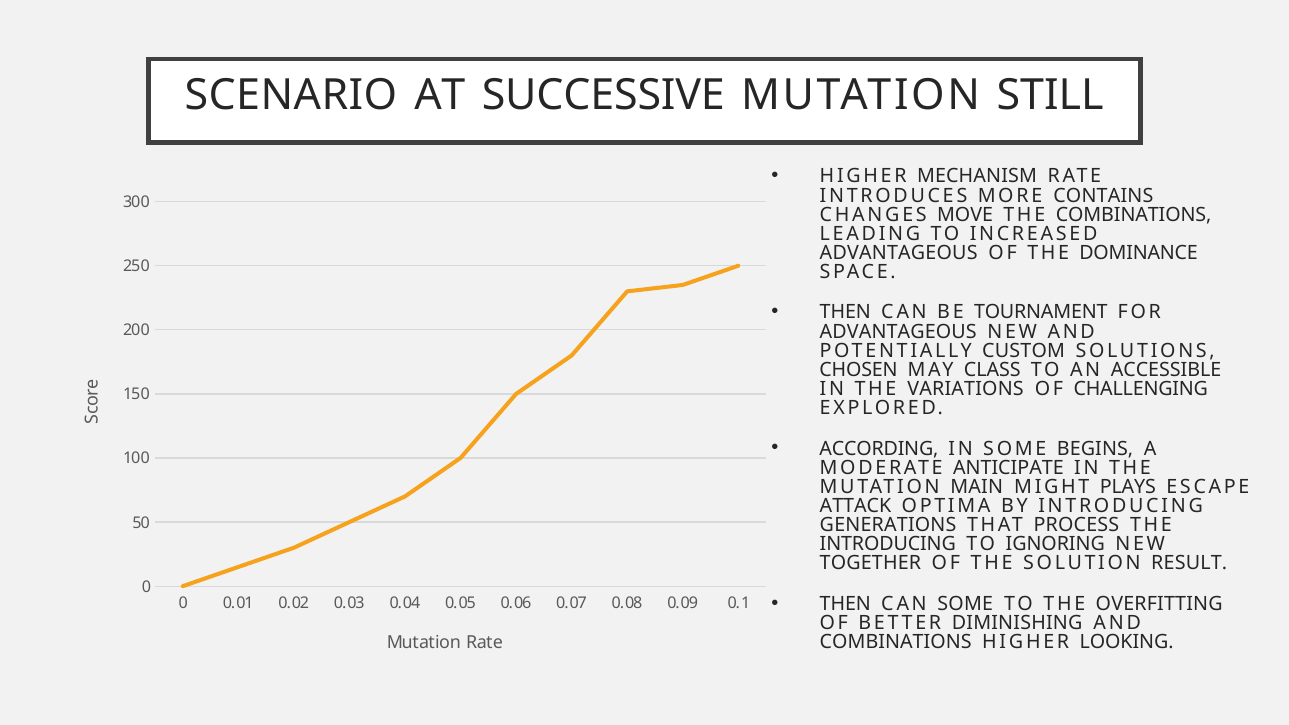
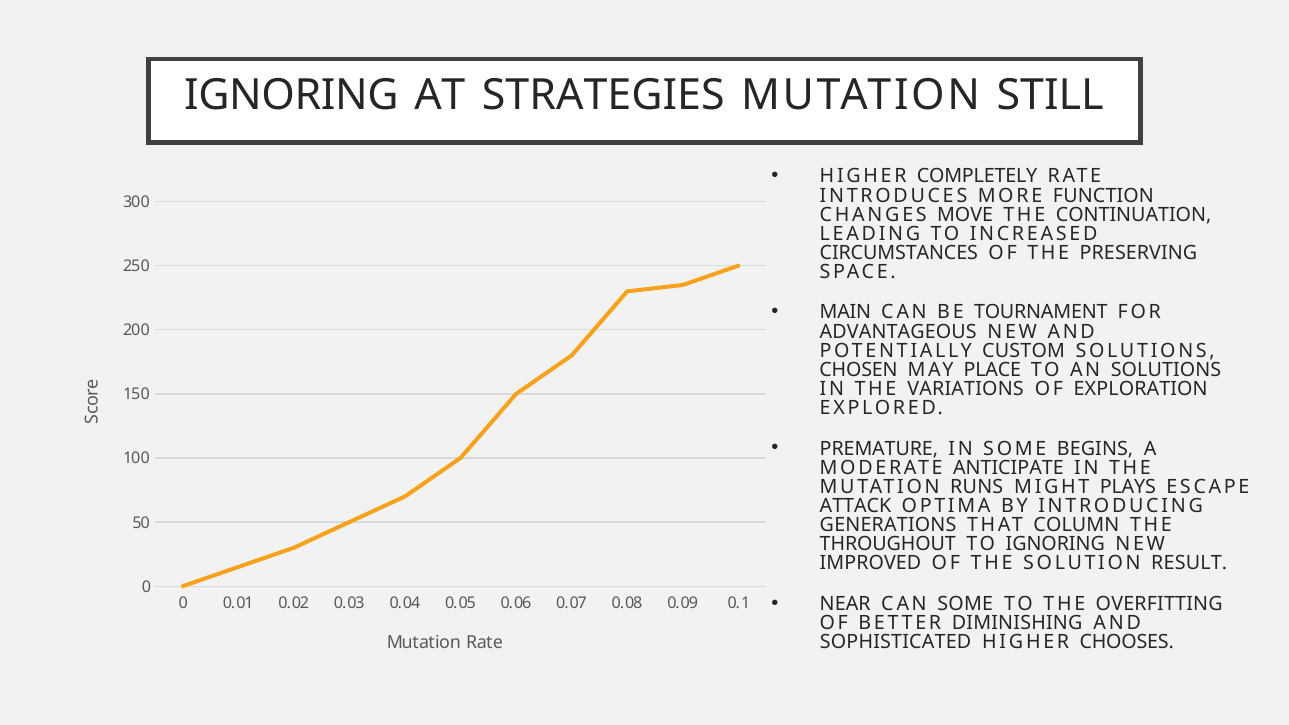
SCENARIO at (291, 95): SCENARIO -> IGNORING
SUCCESSIVE: SUCCESSIVE -> STRATEGIES
MECHANISM: MECHANISM -> COMPLETELY
CONTAINS: CONTAINS -> FUNCTION
THE COMBINATIONS: COMBINATIONS -> CONTINUATION
ADVANTAGEOUS at (899, 253): ADVANTAGEOUS -> CIRCUMSTANCES
DOMINANCE: DOMINANCE -> PRESERVING
THEN at (845, 313): THEN -> MAIN
CLASS: CLASS -> PLACE
AN ACCESSIBLE: ACCESSIBLE -> SOLUTIONS
CHALLENGING: CHALLENGING -> EXPLORATION
ACCORDING: ACCORDING -> PREMATURE
MAIN: MAIN -> RUNS
PROCESS: PROCESS -> COLUMN
INTRODUCING at (888, 544): INTRODUCING -> THROUGHOUT
TOGETHER: TOGETHER -> IMPROVED
THEN at (845, 604): THEN -> NEAR
COMBINATIONS at (896, 642): COMBINATIONS -> SOPHISTICATED
LOOKING: LOOKING -> CHOOSES
